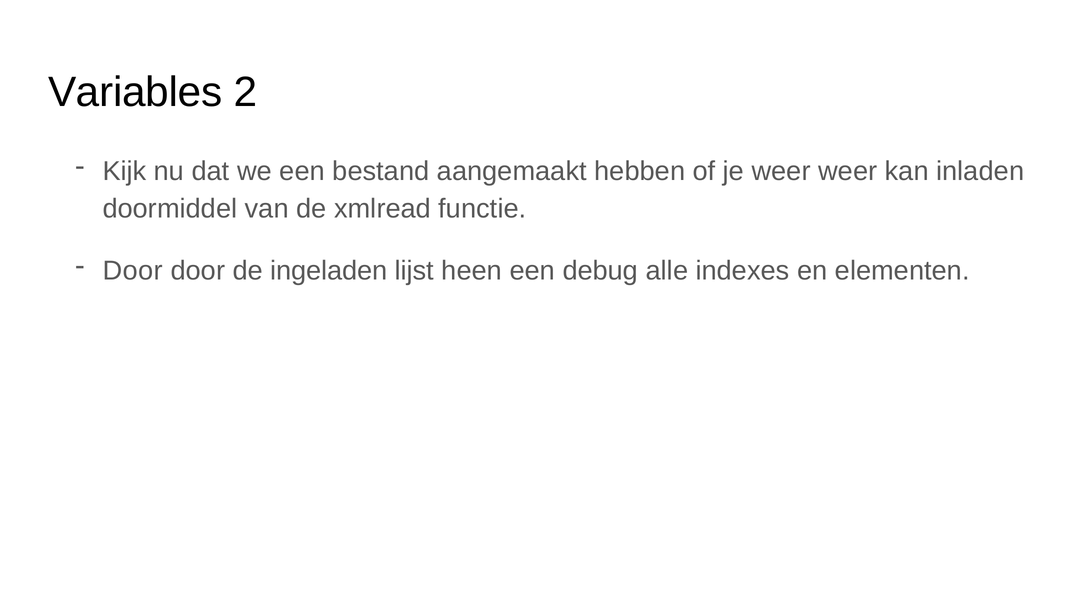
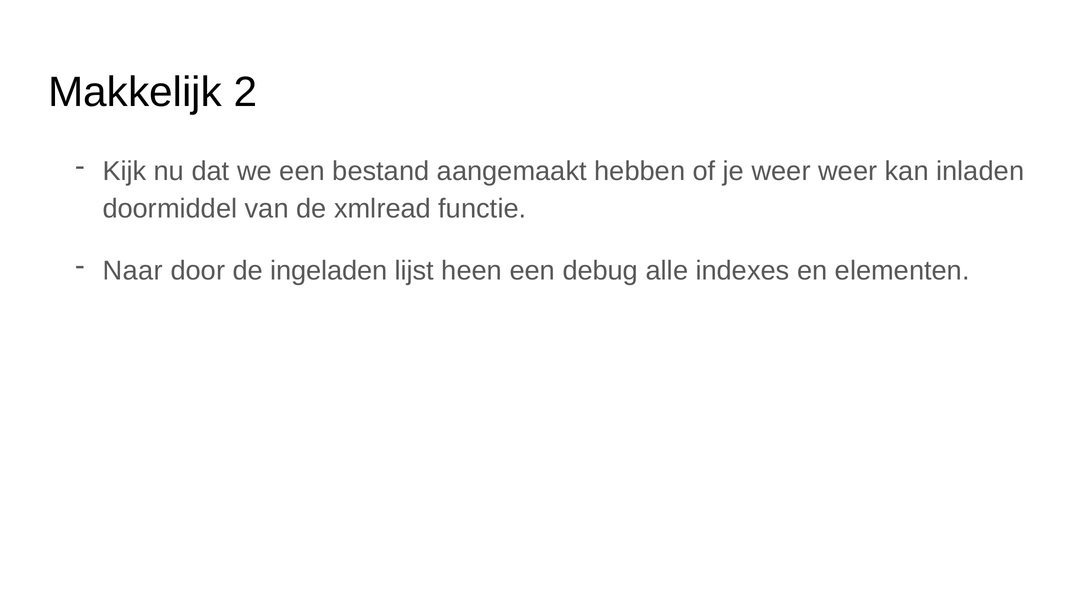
Variables: Variables -> Makkelijk
Door at (133, 271): Door -> Naar
